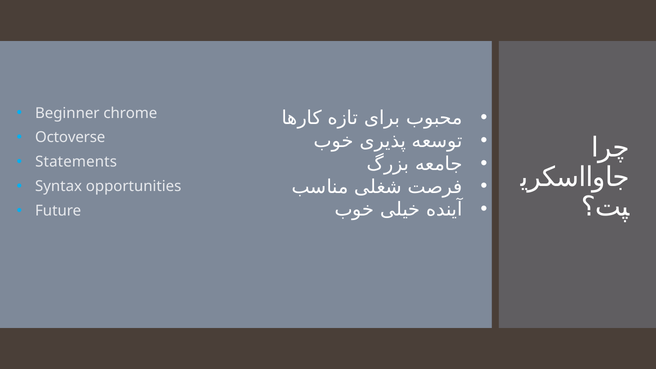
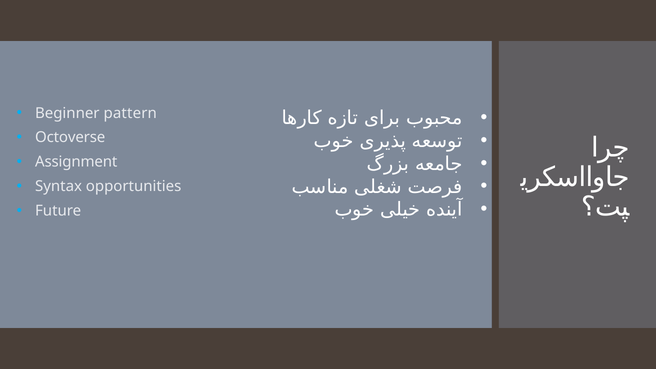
chrome: chrome -> pattern
Statements: Statements -> Assignment
